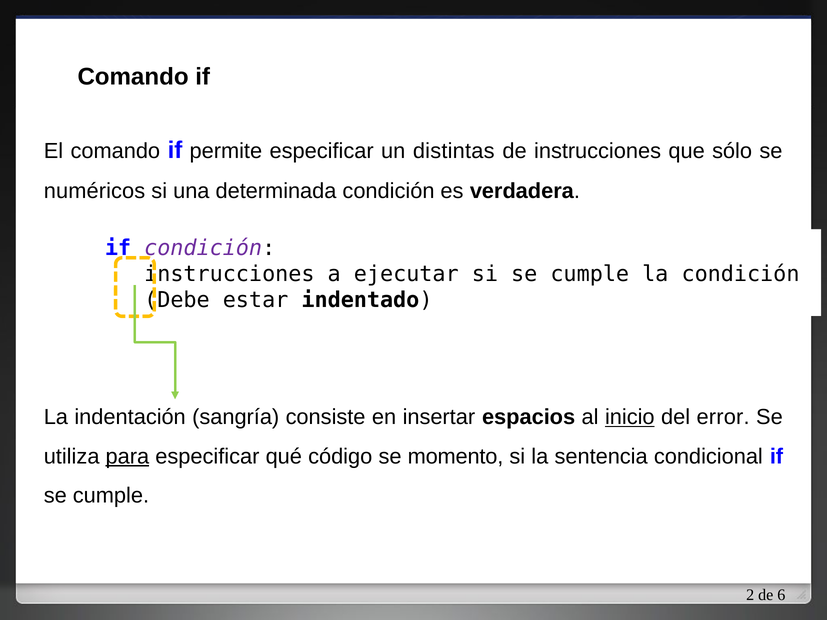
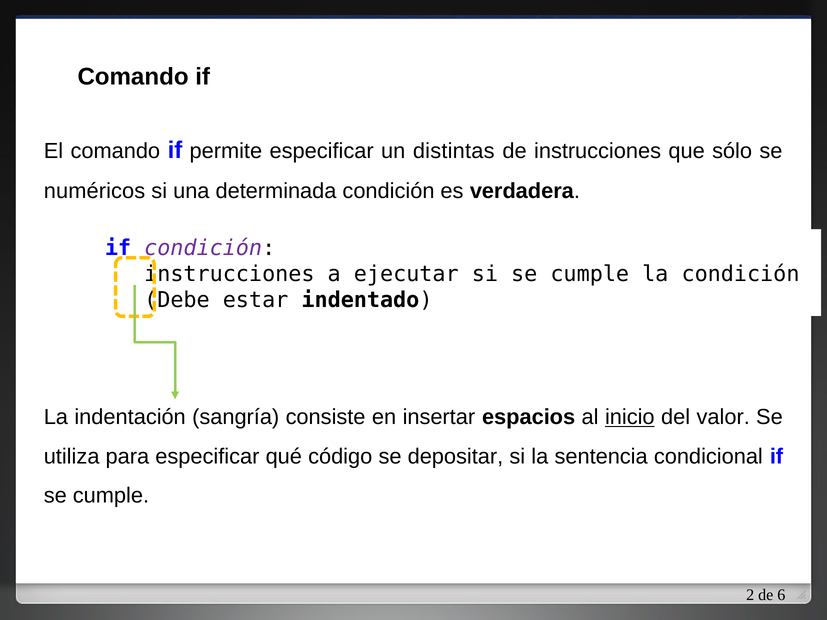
error: error -> valor
para underline: present -> none
momento: momento -> depositar
